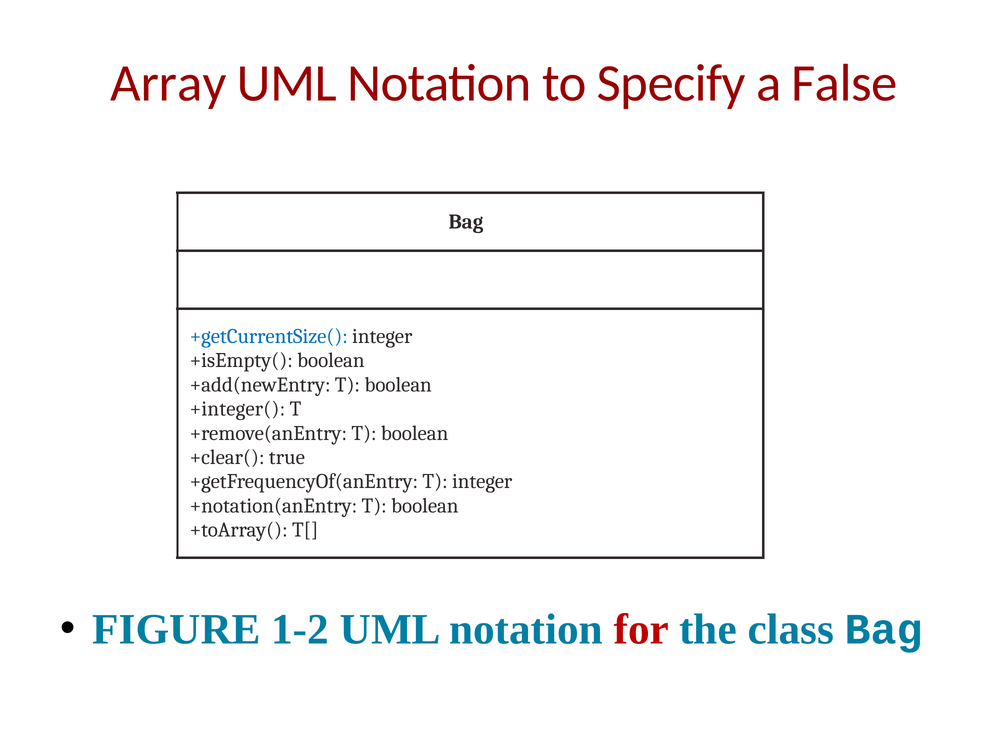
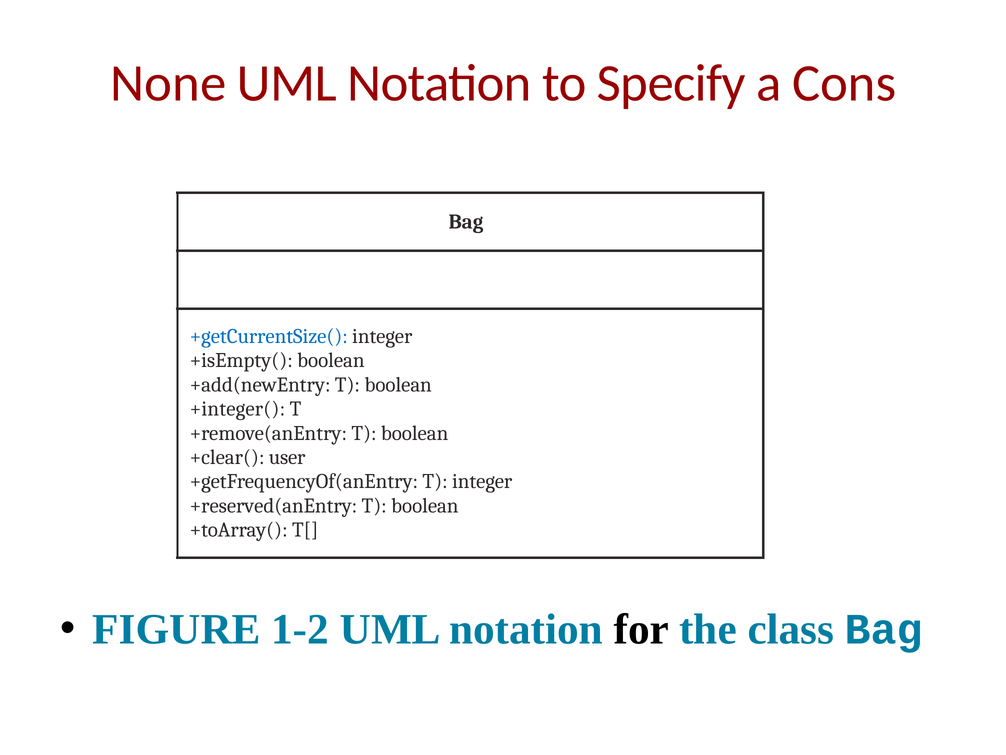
Array: Array -> None
False: False -> Cons
true: true -> user
+notation(anEntry: +notation(anEntry -> +reserved(anEntry
for colour: red -> black
